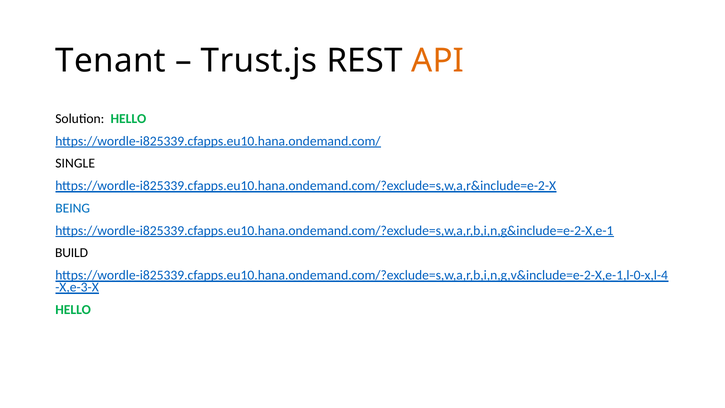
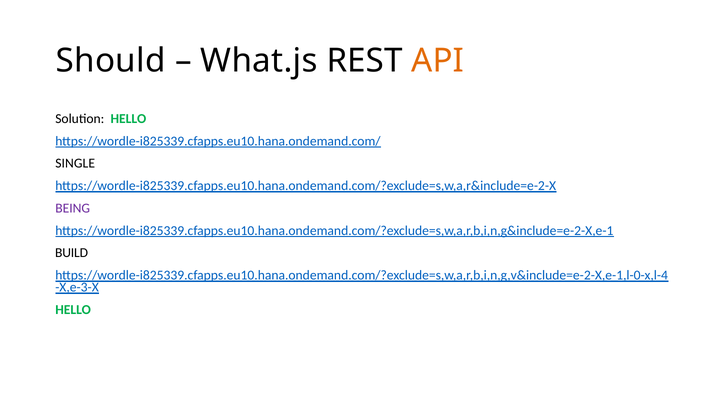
Tenant: Tenant -> Should
Trust.js: Trust.js -> What.js
BEING colour: blue -> purple
